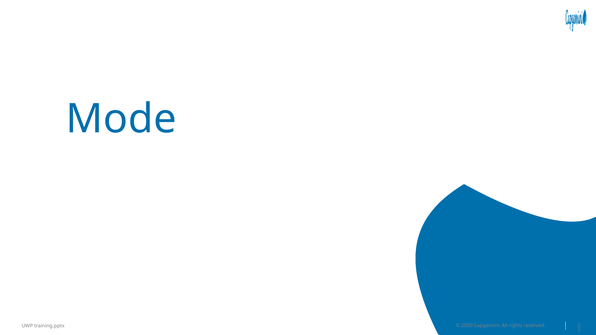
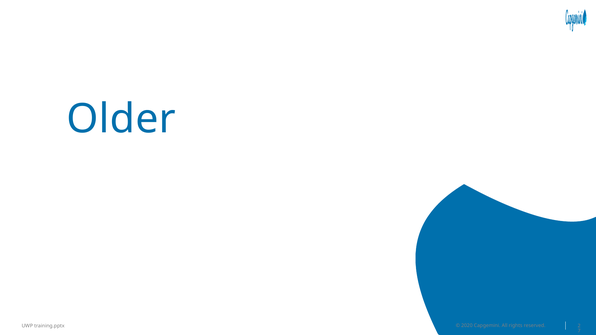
Mode: Mode -> Older
